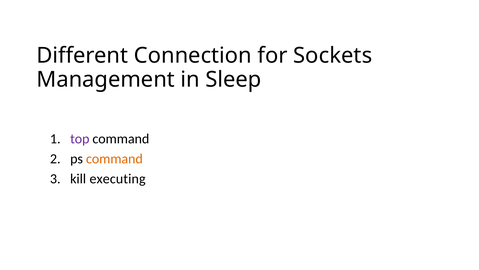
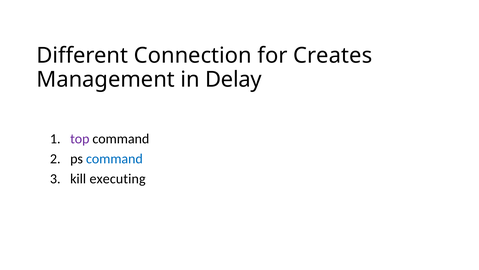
Sockets: Sockets -> Creates
Sleep: Sleep -> Delay
command at (114, 159) colour: orange -> blue
